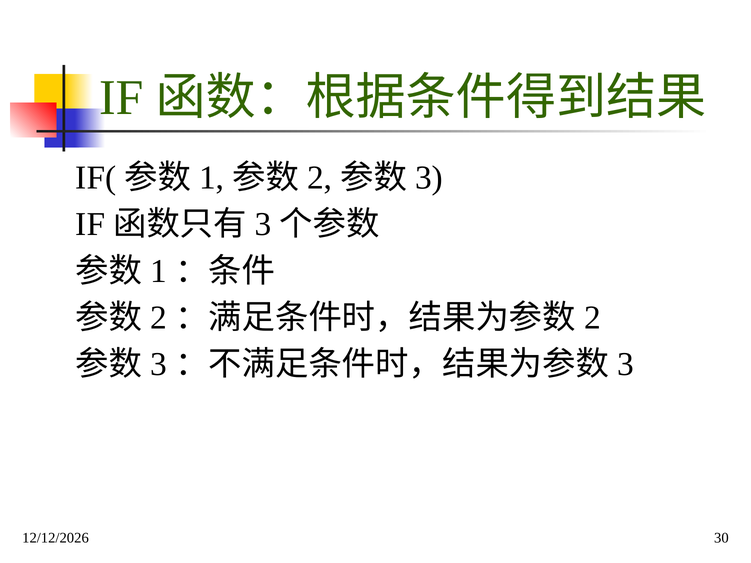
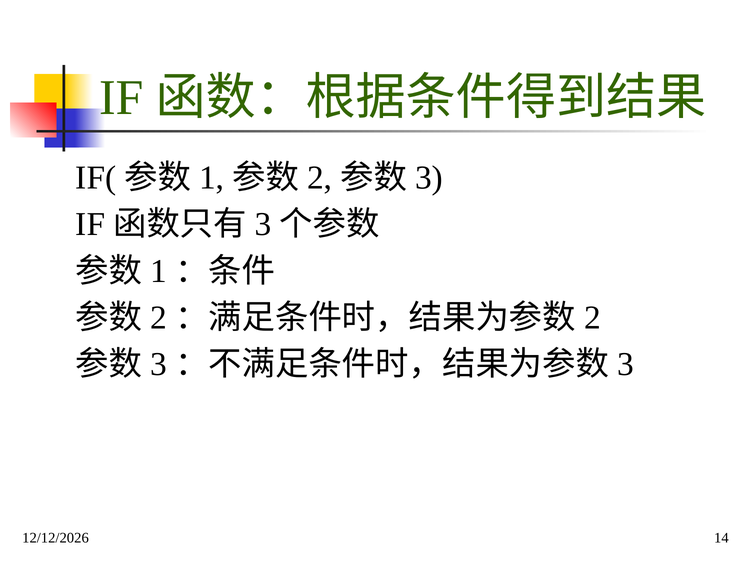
30: 30 -> 14
